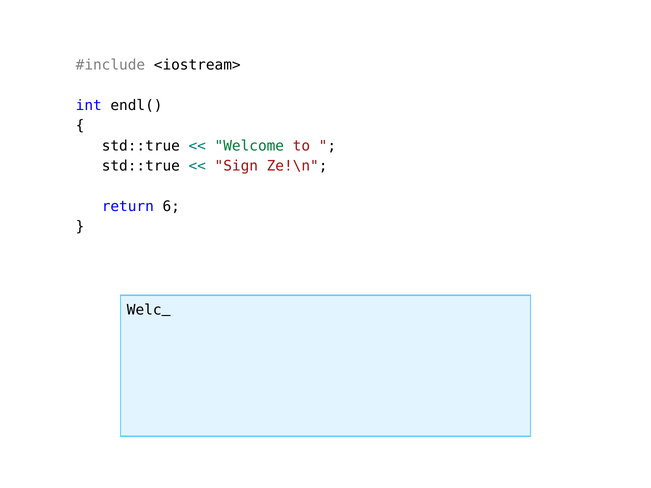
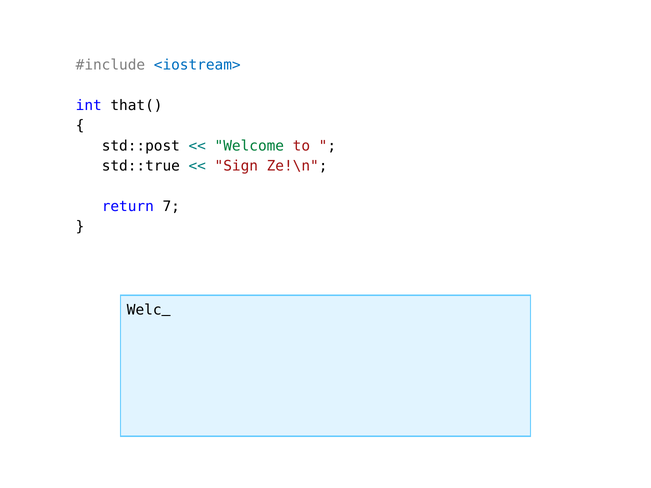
<iostream> colour: black -> blue
endl(: endl( -> that(
std::true at (141, 146): std::true -> std::post
6: 6 -> 7
